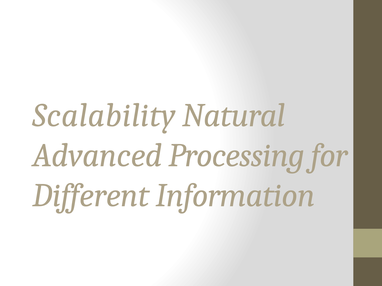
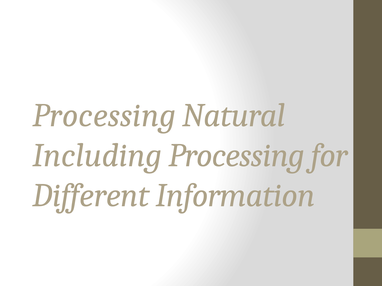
Scalability at (104, 116): Scalability -> Processing
Advanced: Advanced -> Including
